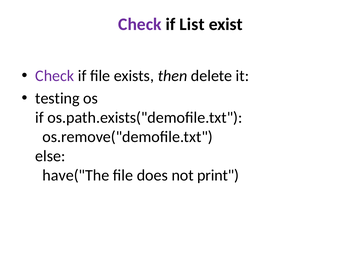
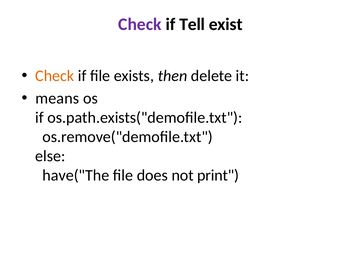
List: List -> Tell
Check at (55, 76) colour: purple -> orange
testing: testing -> means
